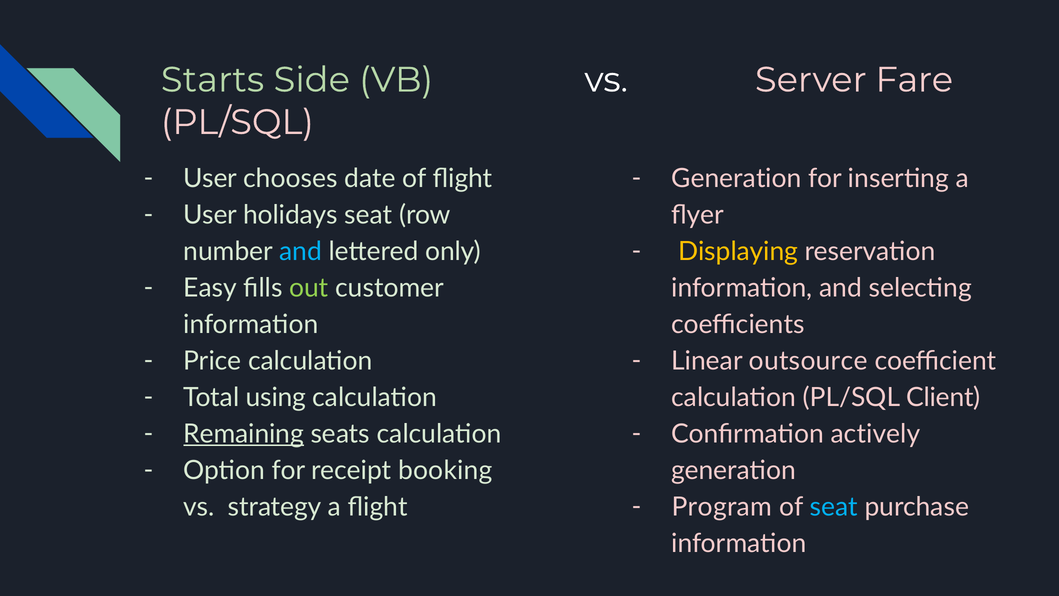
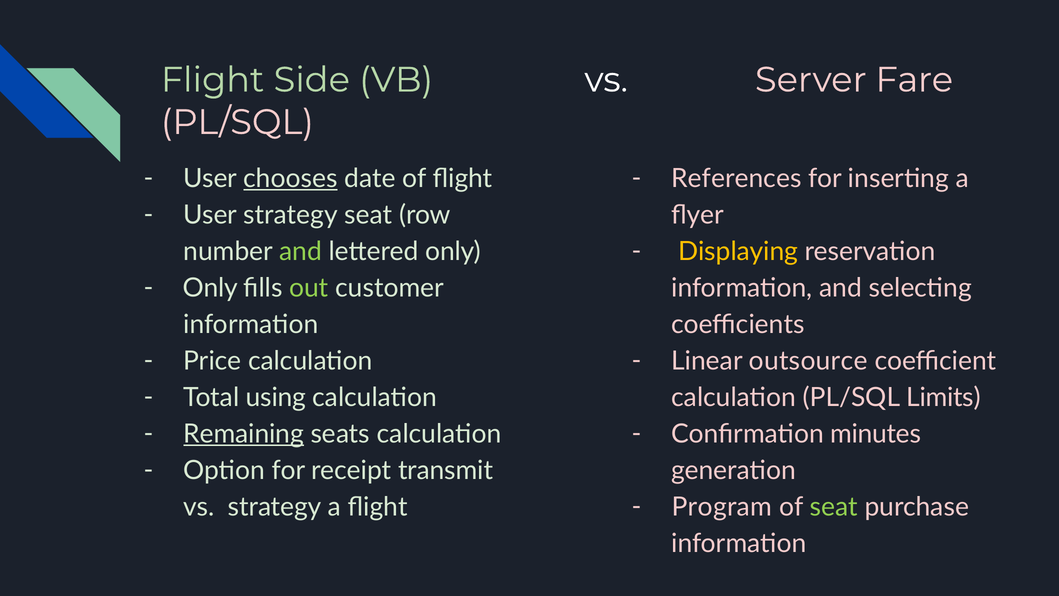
Starts at (213, 80): Starts -> Flight
chooses underline: none -> present
Generation at (736, 178): Generation -> References
User holidays: holidays -> strategy
and at (301, 251) colour: light blue -> light green
Easy at (210, 288): Easy -> Only
Client: Client -> Limits
actively: actively -> minutes
booking: booking -> transmit
seat at (834, 507) colour: light blue -> light green
